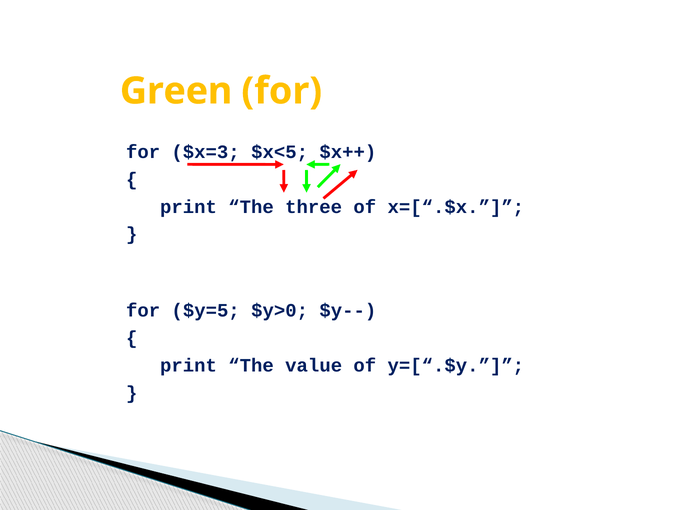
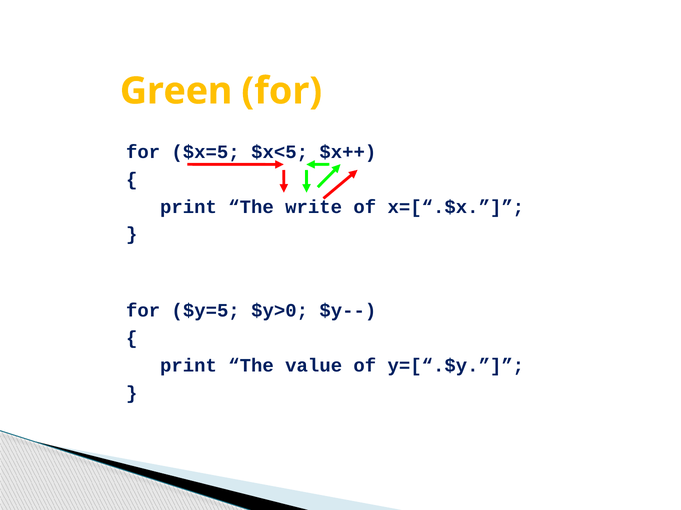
$x=3: $x=3 -> $x=5
three: three -> write
